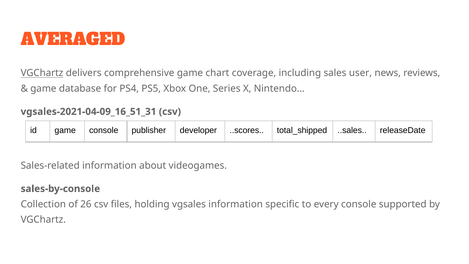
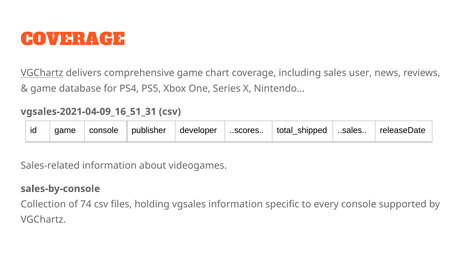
AVERAGED at (73, 40): AVERAGED -> COVERAGE
26: 26 -> 74
